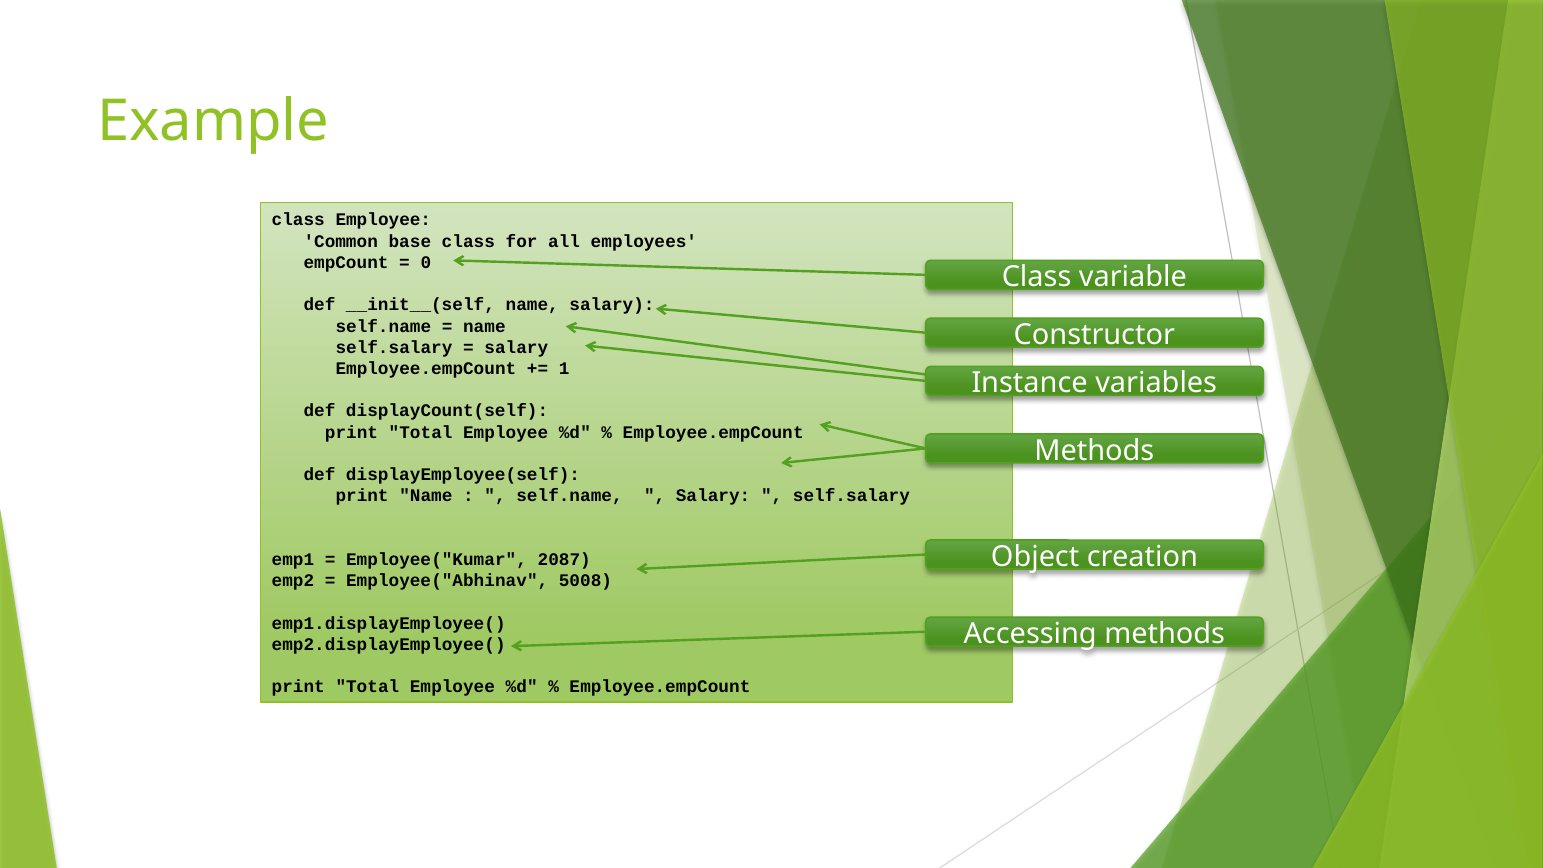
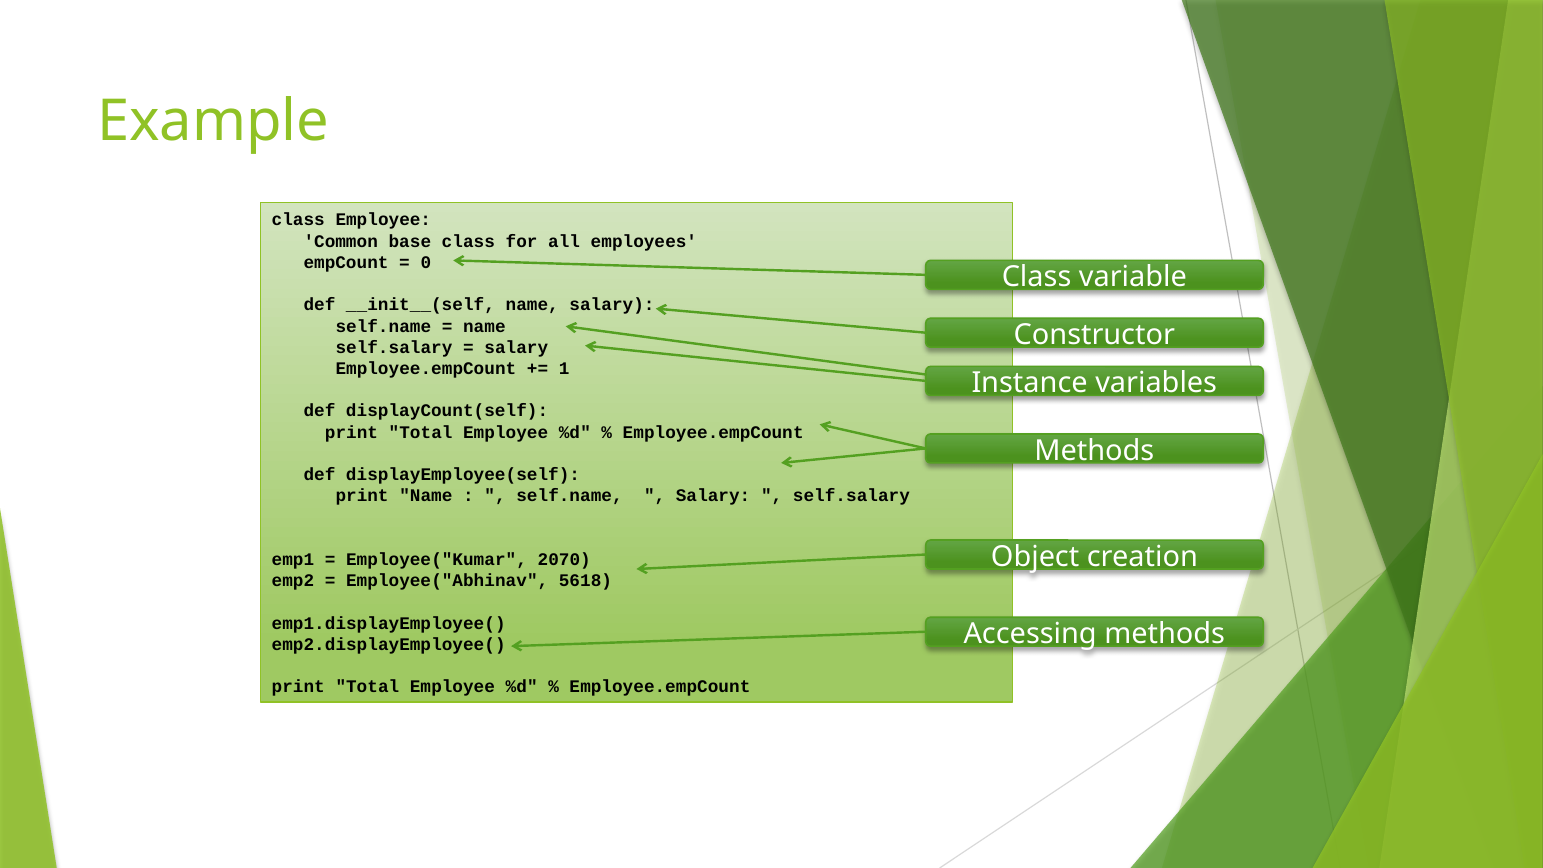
2087: 2087 -> 2070
5008: 5008 -> 5618
